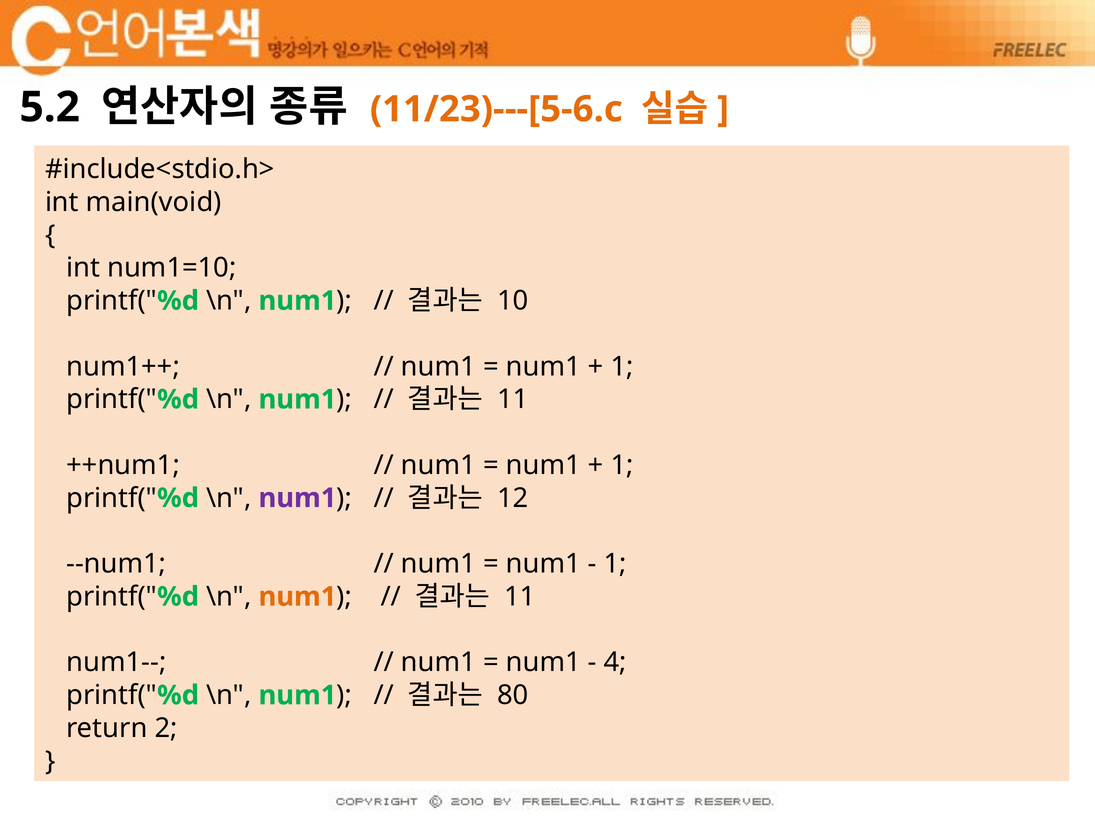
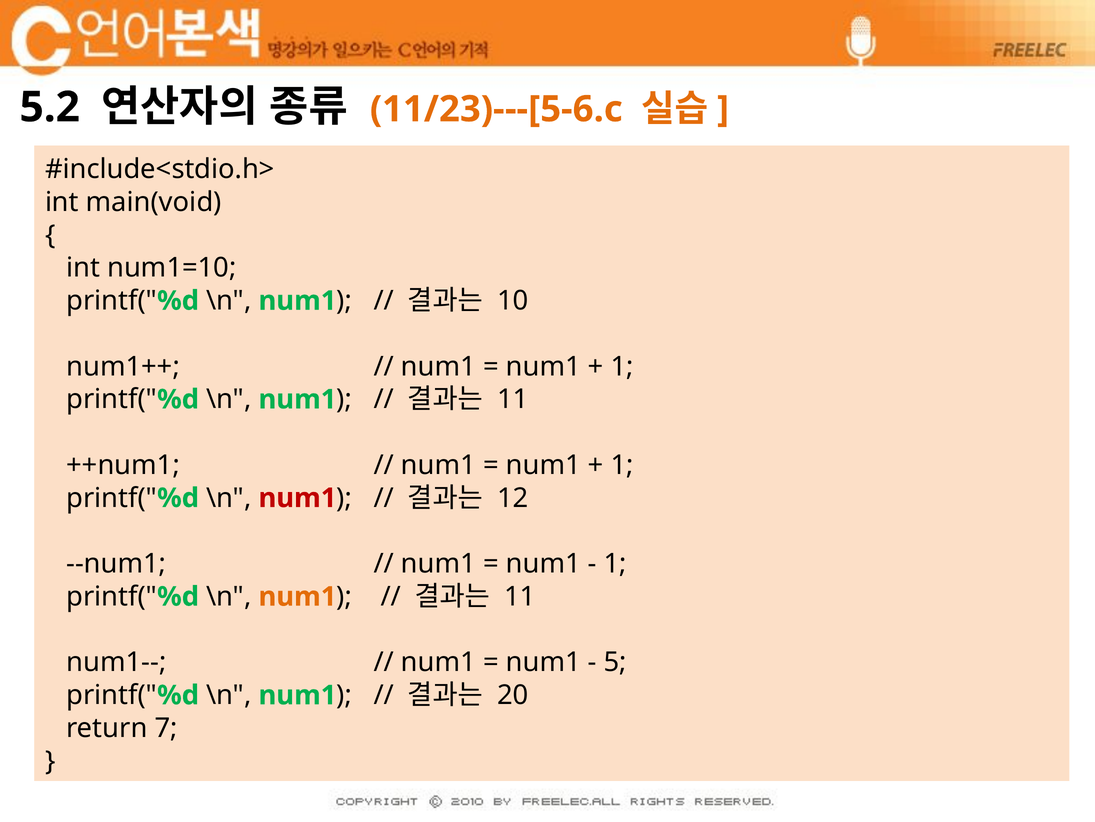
num1 at (297, 498) colour: purple -> red
4: 4 -> 5
80: 80 -> 20
2: 2 -> 7
